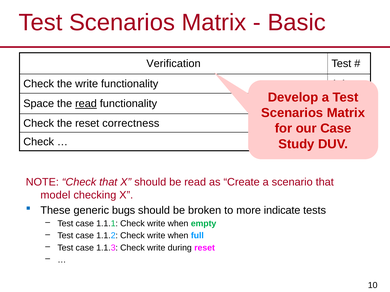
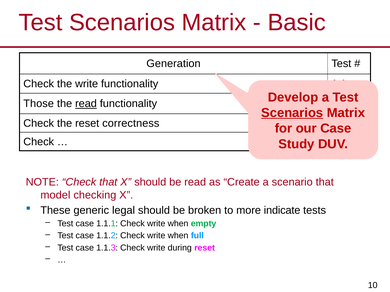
Verification: Verification -> Generation
Space: Space -> Those
Scenarios at (292, 113) underline: none -> present
bugs: bugs -> legal
